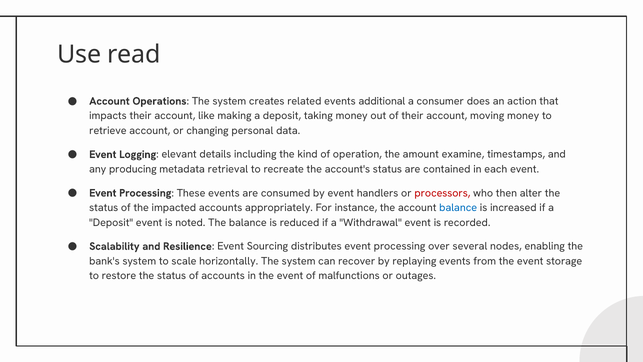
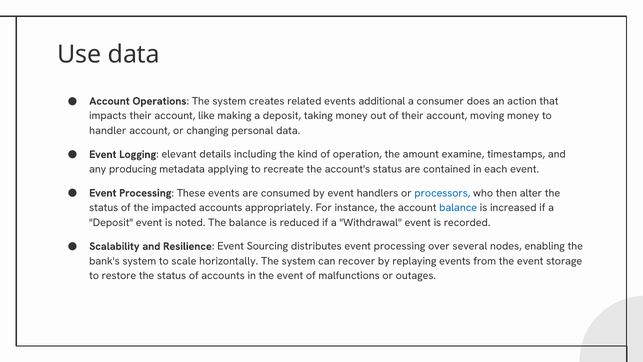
Use read: read -> data
retrieve: retrieve -> handler
retrieval: retrieval -> applying
processors colour: red -> blue
